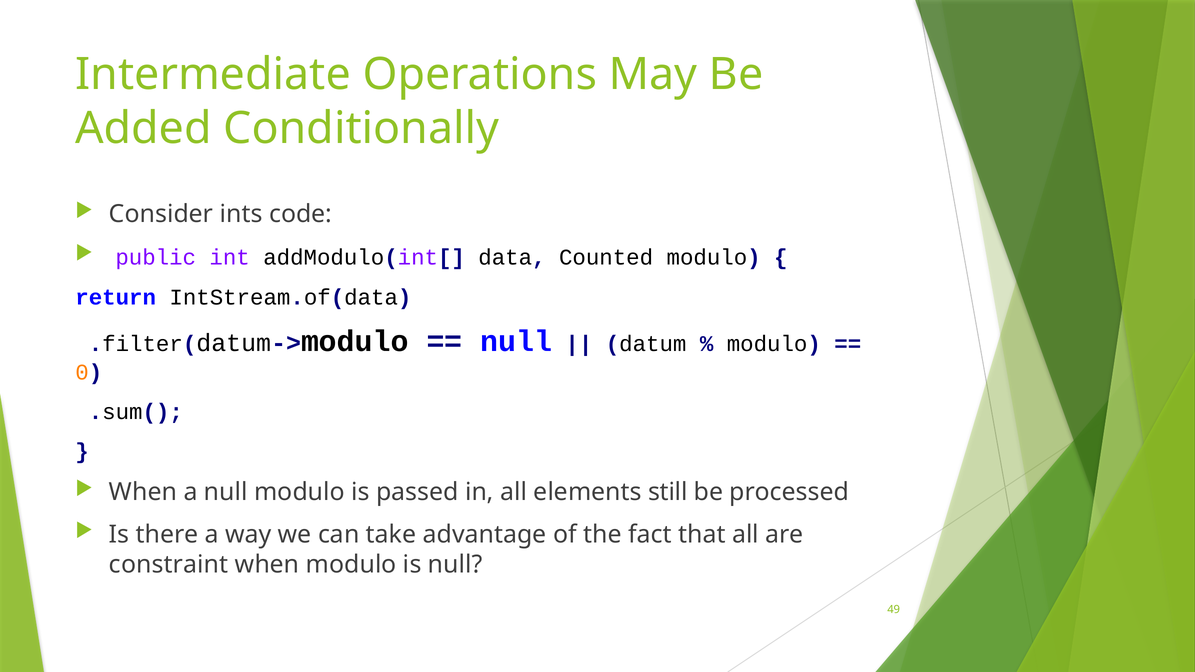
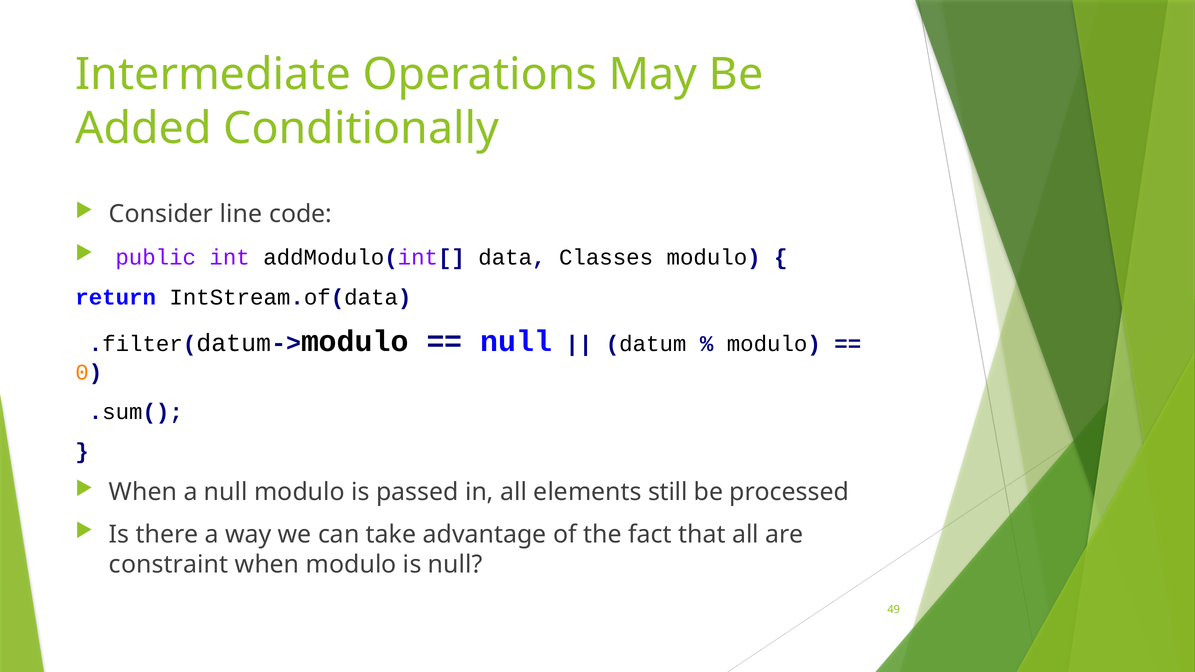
ints: ints -> line
Counted: Counted -> Classes
